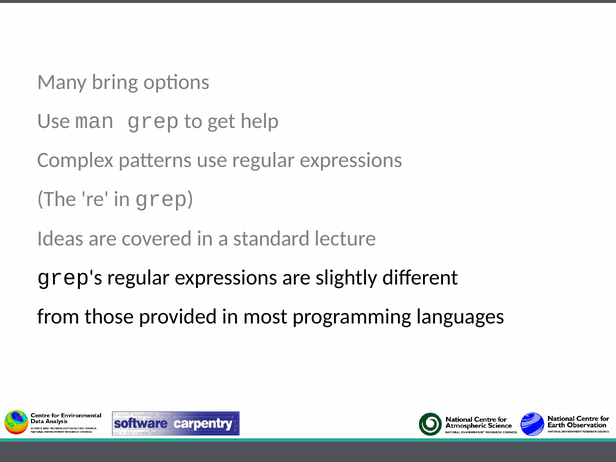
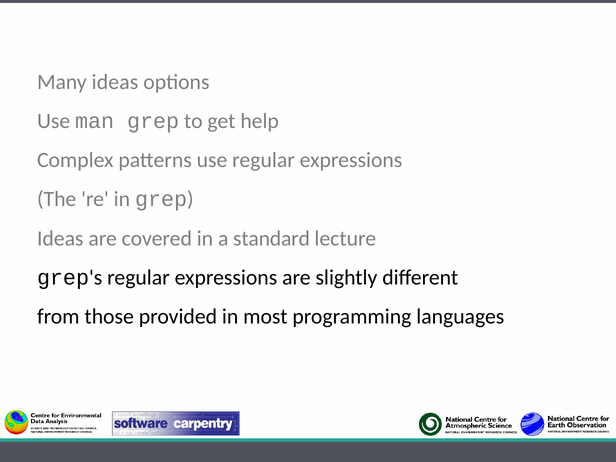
Many bring: bring -> ideas
